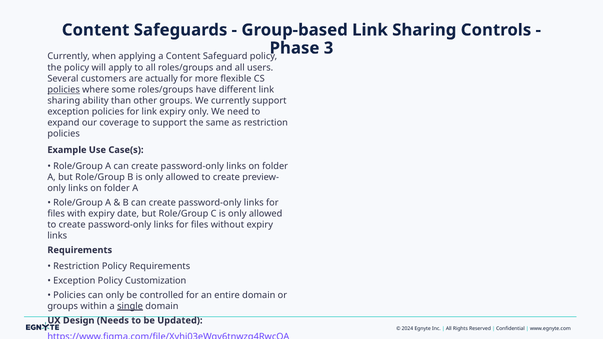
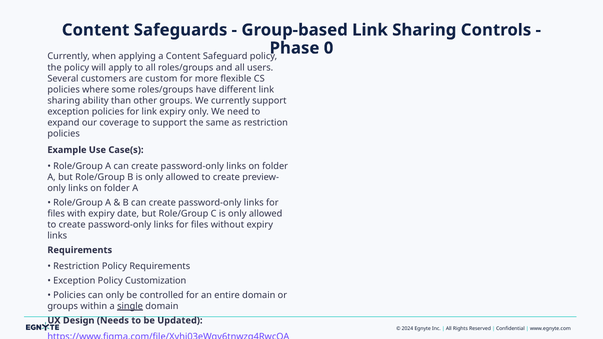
3: 3 -> 0
actually: actually -> custom
policies at (64, 90) underline: present -> none
